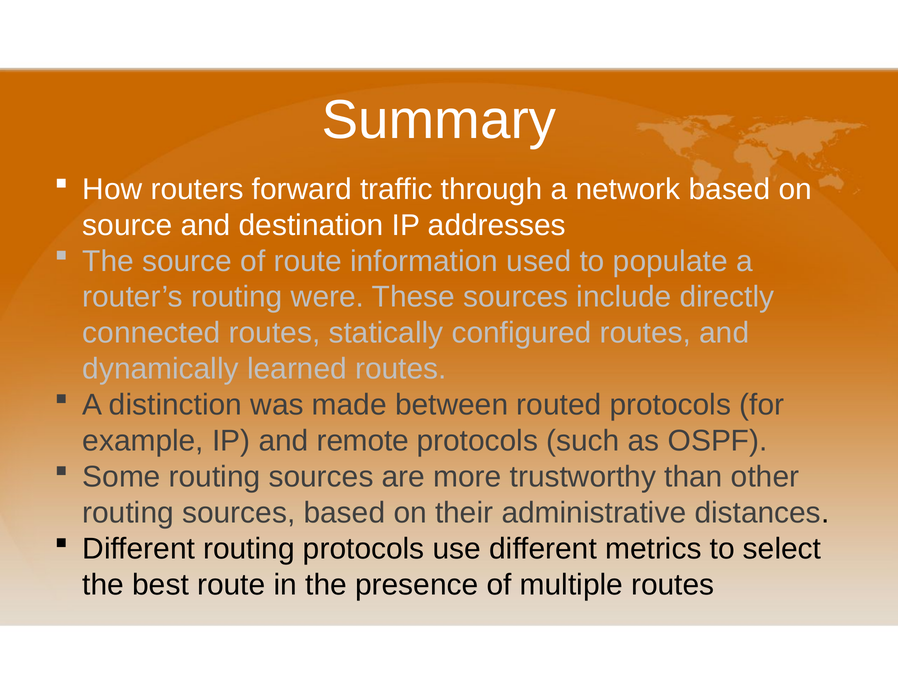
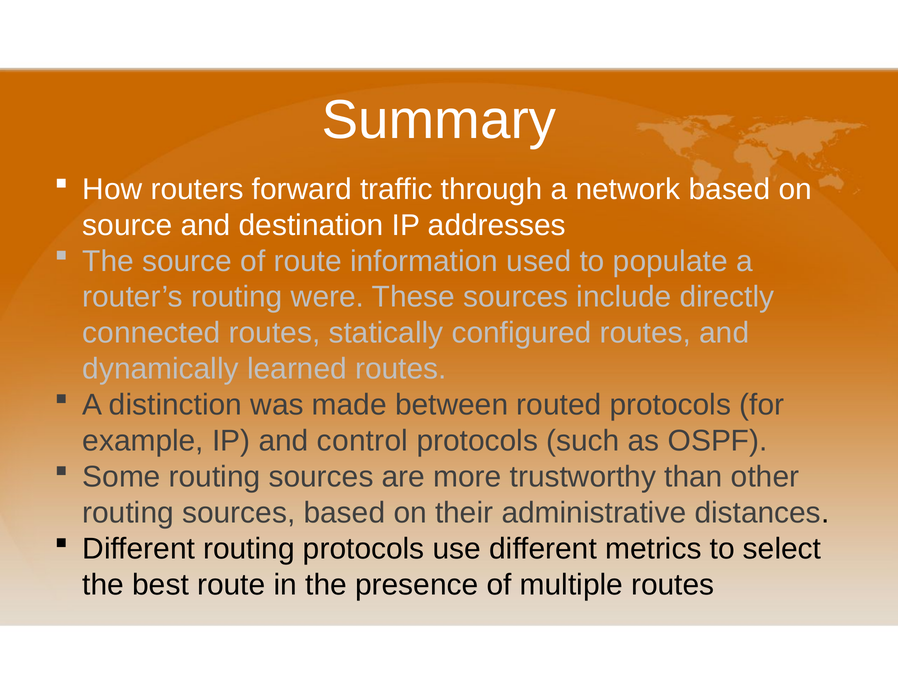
remote: remote -> control
